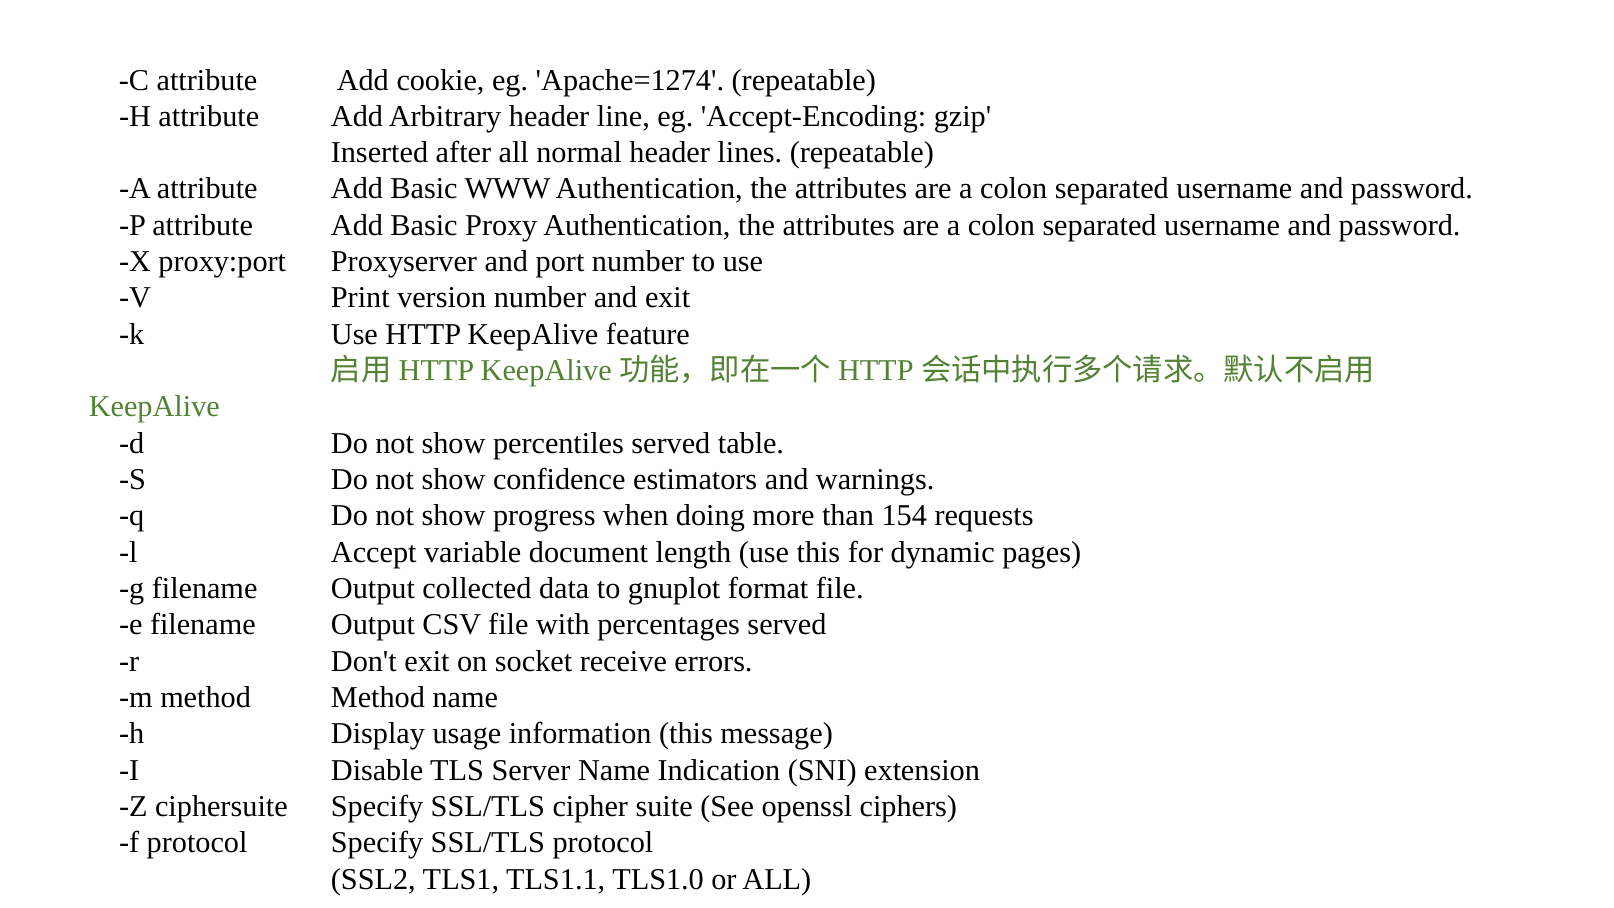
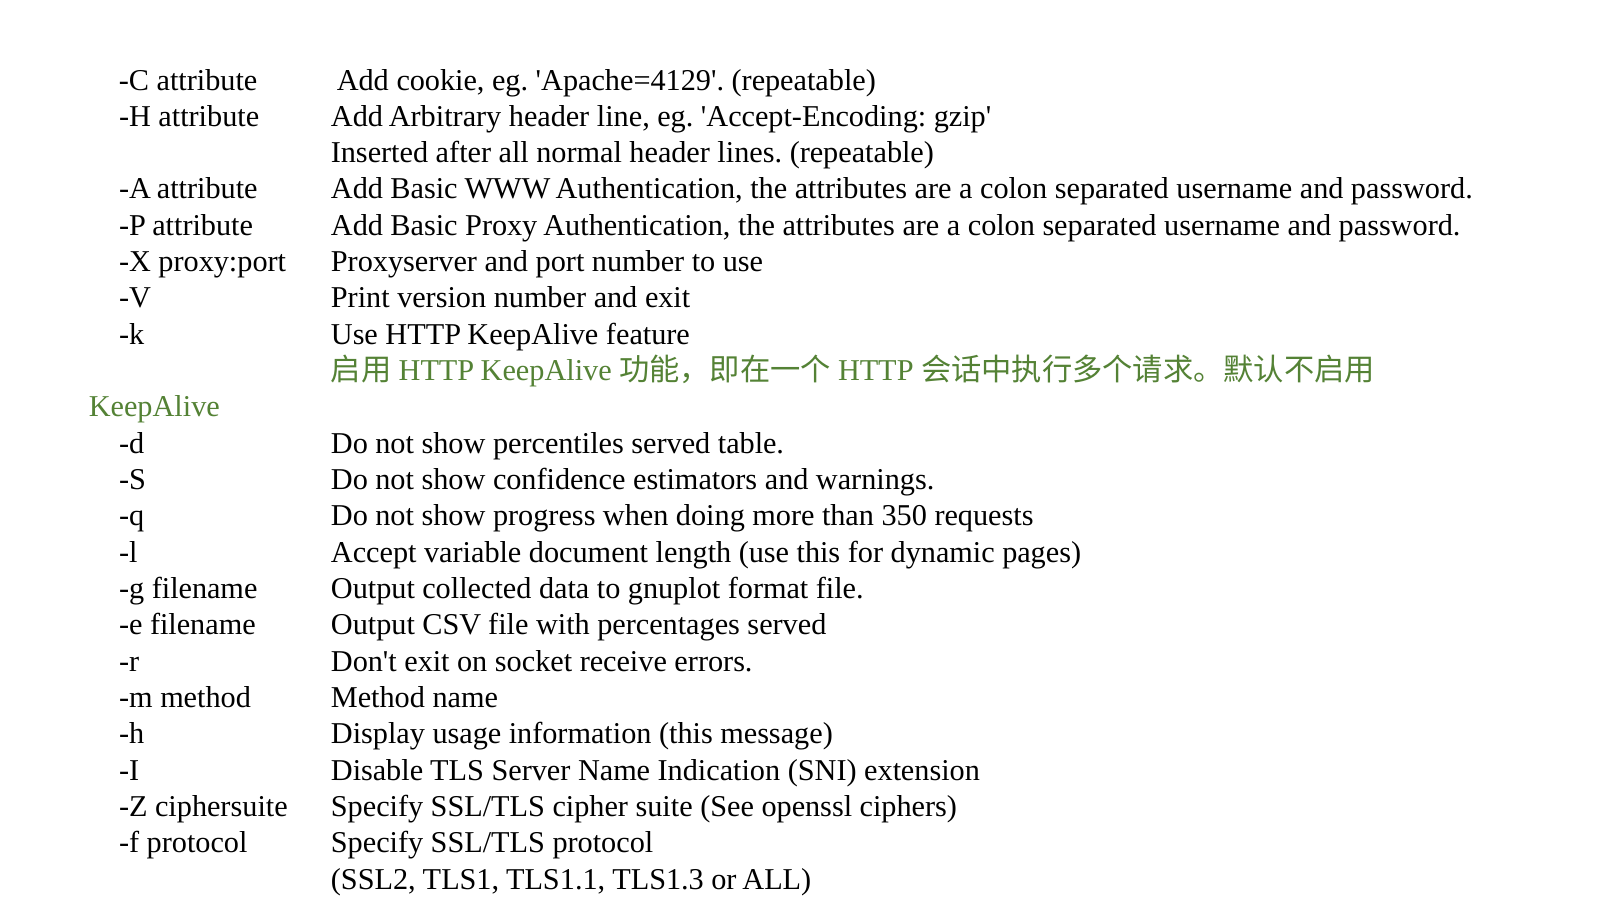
Apache=1274: Apache=1274 -> Apache=4129
154: 154 -> 350
TLS1.0: TLS1.0 -> TLS1.3
